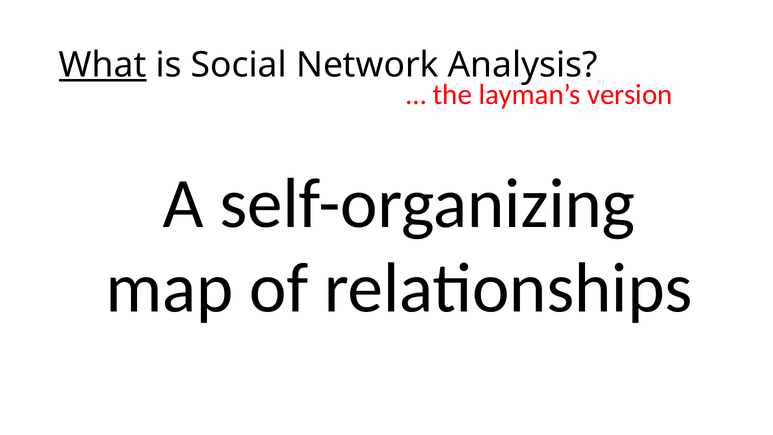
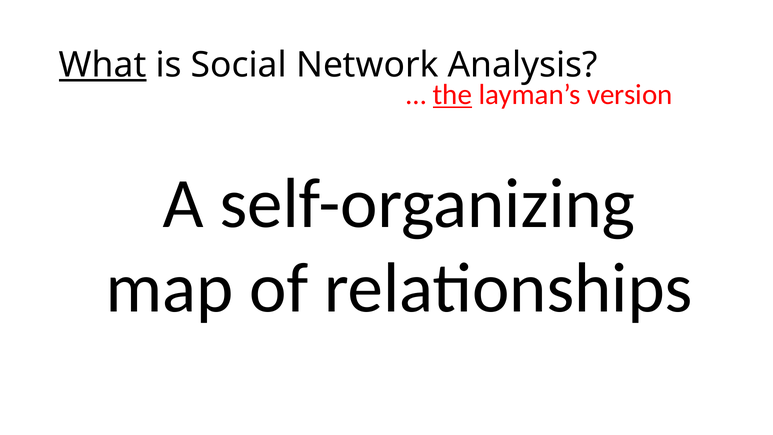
the underline: none -> present
